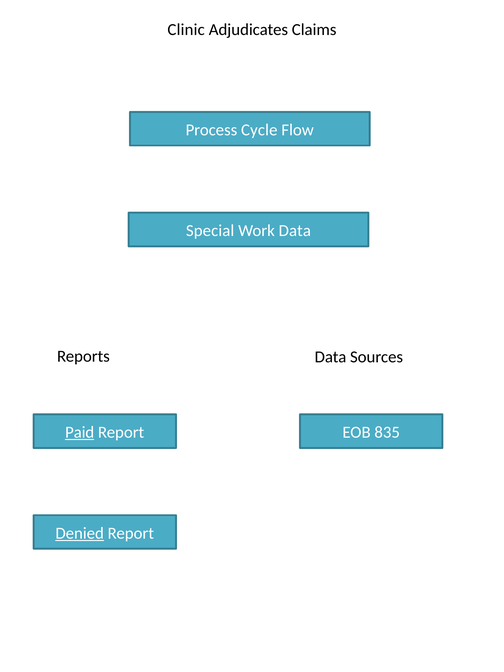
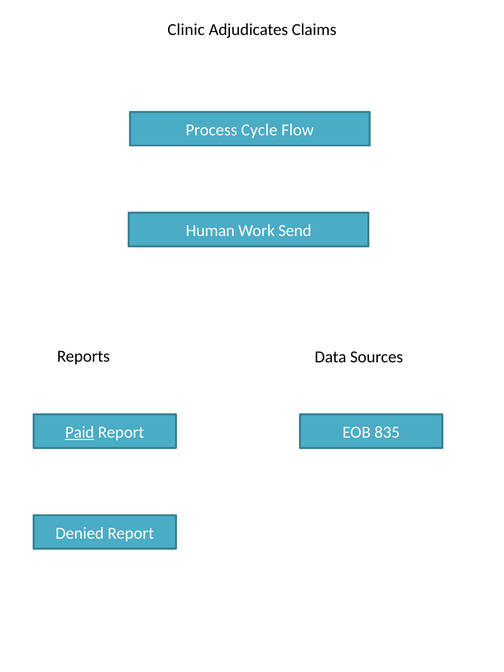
Special: Special -> Human
Work Data: Data -> Send
Denied underline: present -> none
